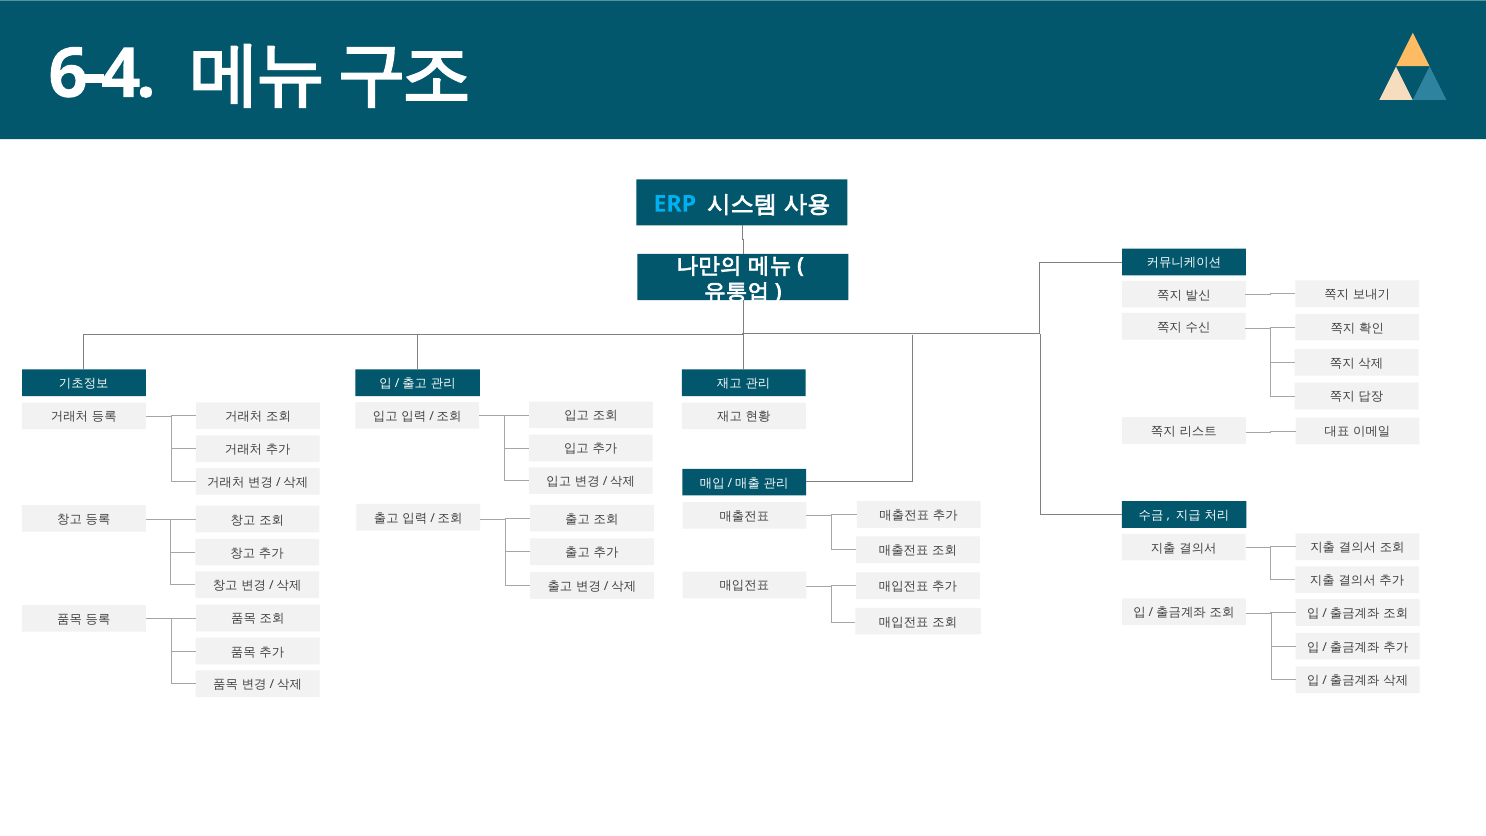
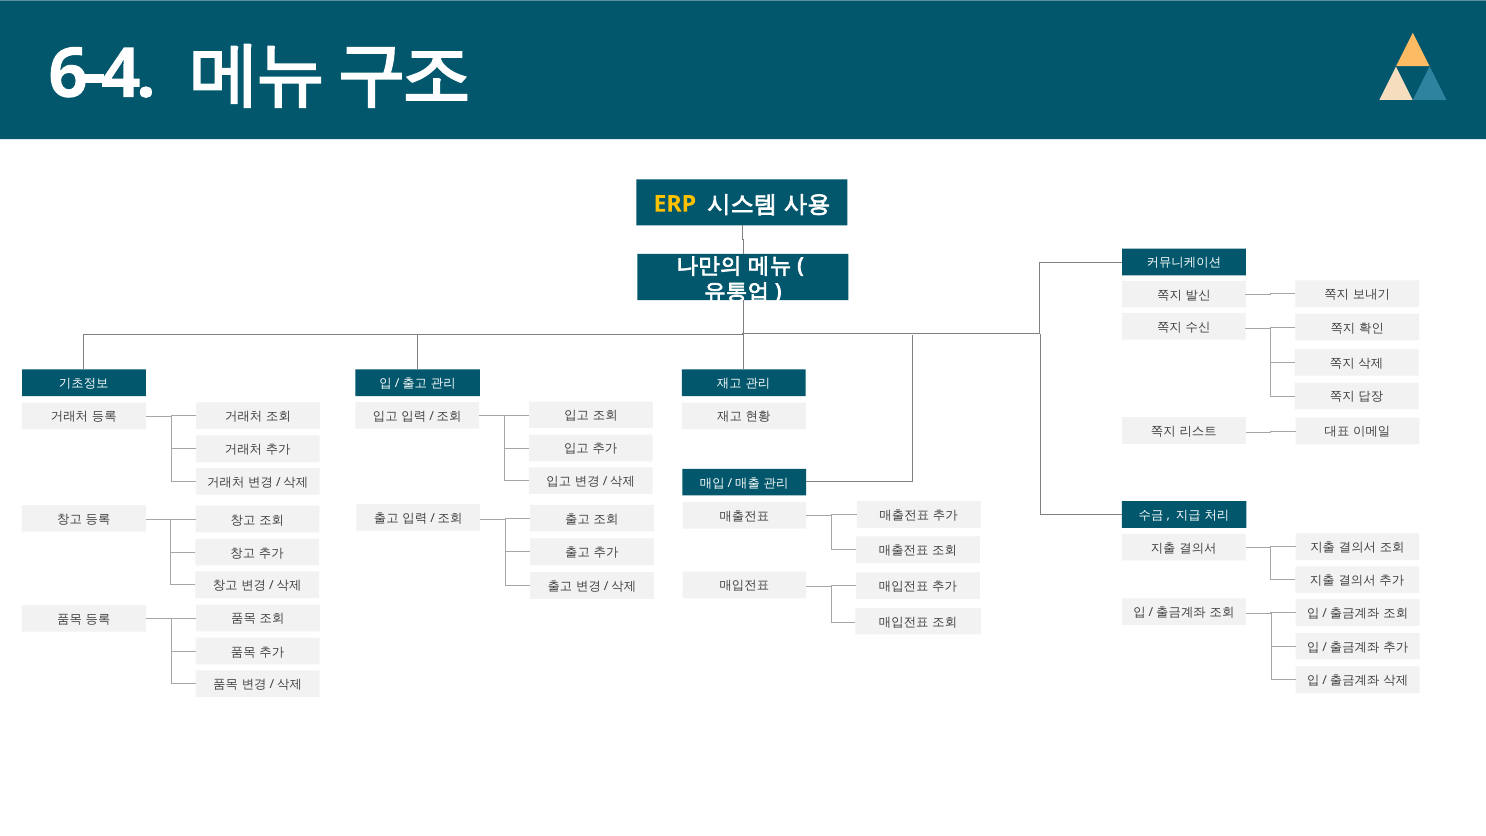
ERP colour: light blue -> yellow
